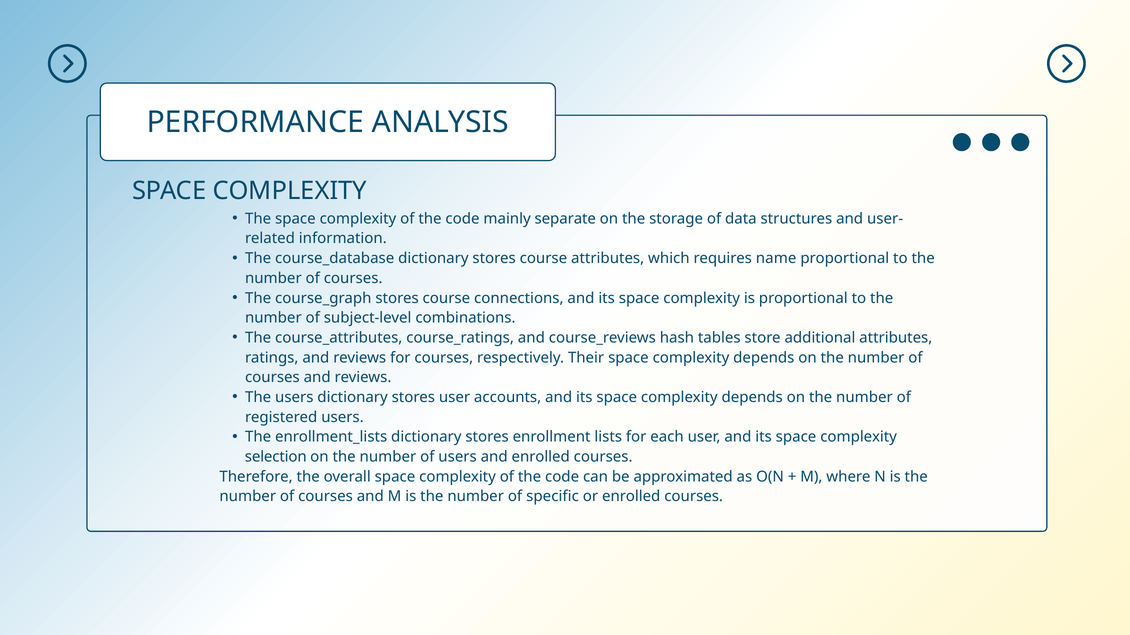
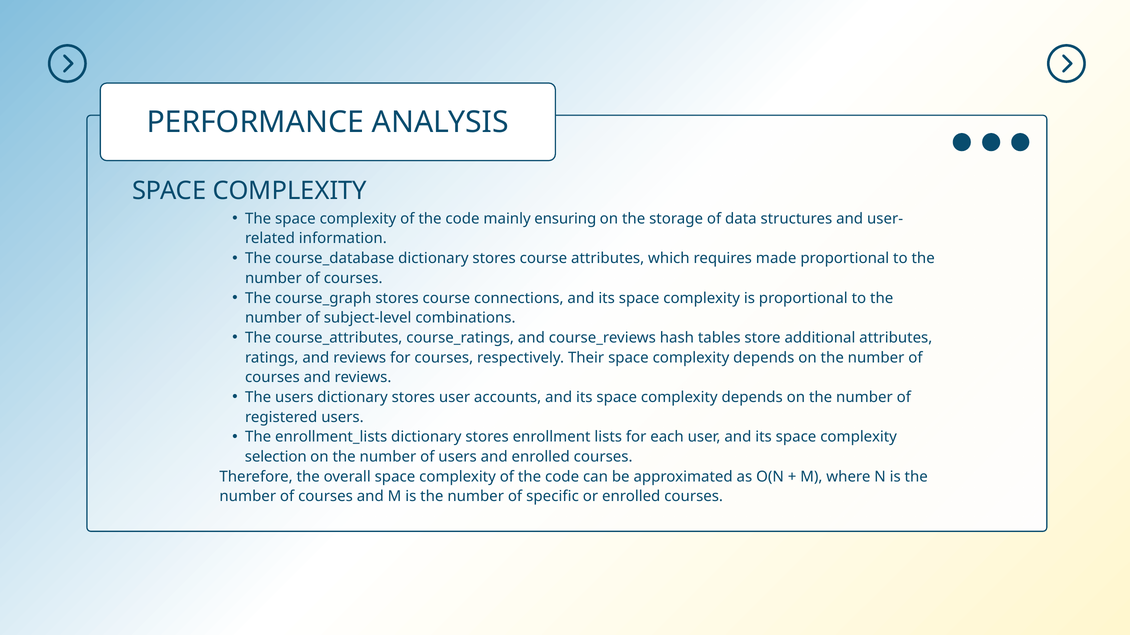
separate: separate -> ensuring
name: name -> made
